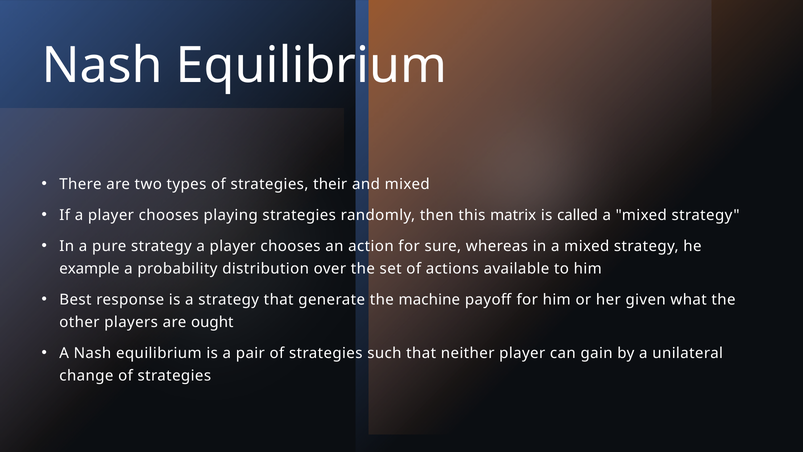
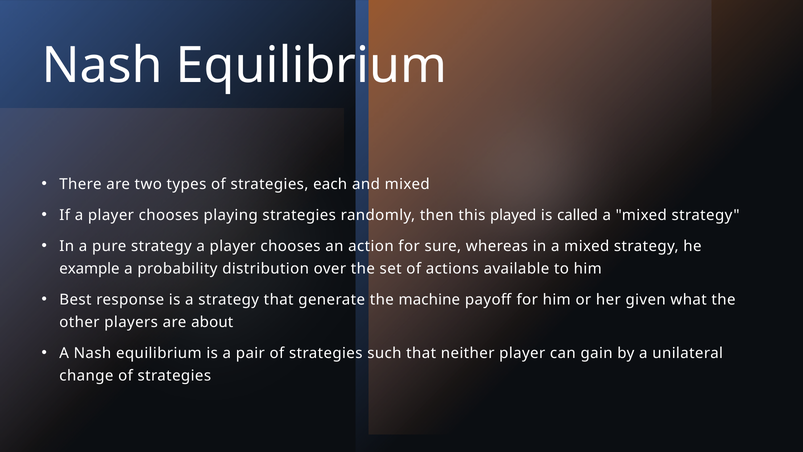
their: their -> each
matrix: matrix -> played
ought: ought -> about
